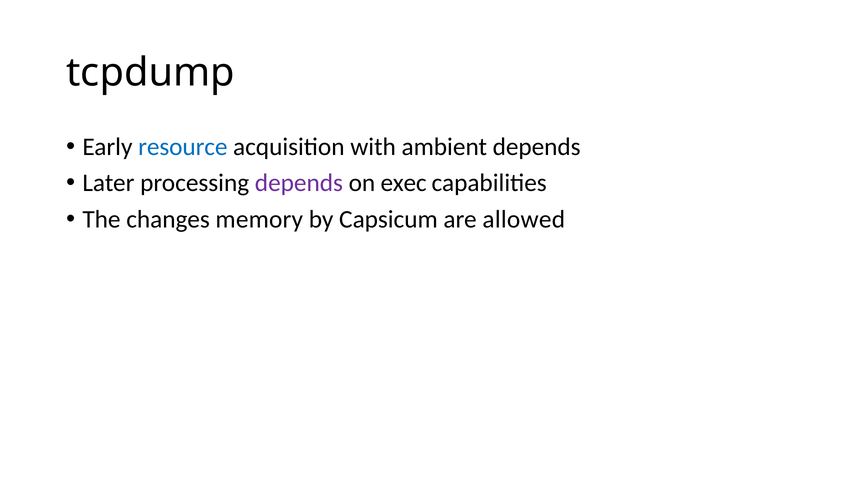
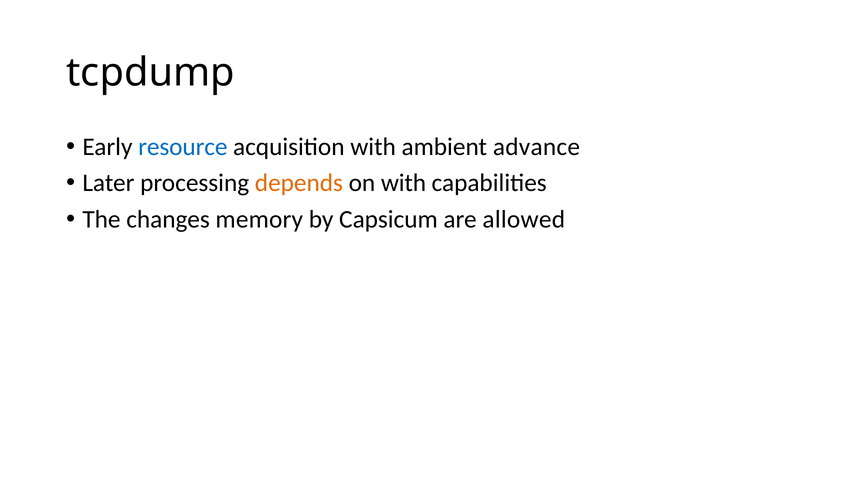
ambient depends: depends -> advance
depends at (299, 183) colour: purple -> orange
on exec: exec -> with
